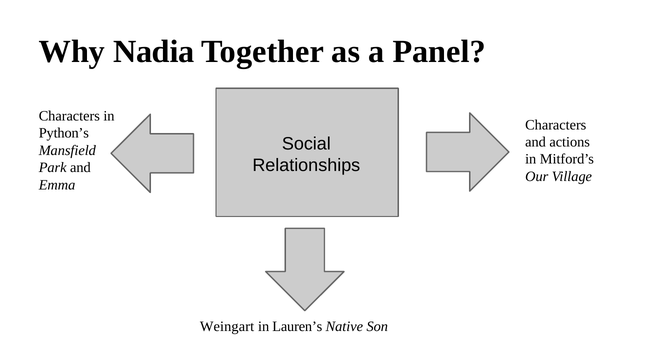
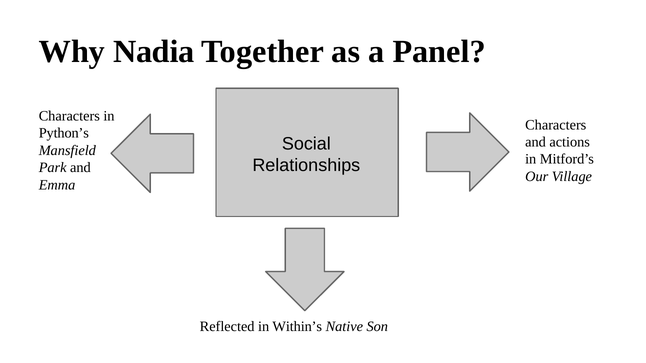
Weingart: Weingart -> Reflected
Lauren’s: Lauren’s -> Within’s
